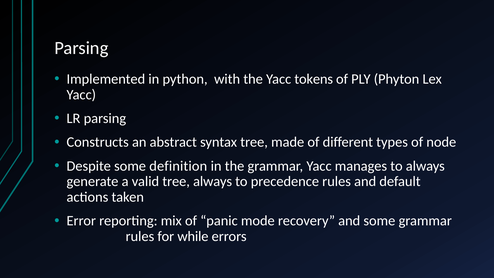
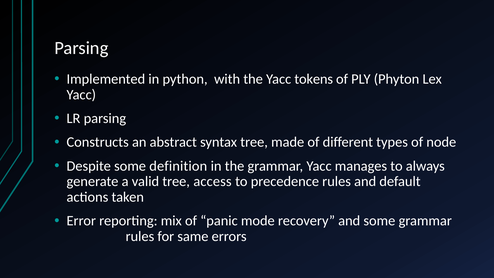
tree always: always -> access
while: while -> same
